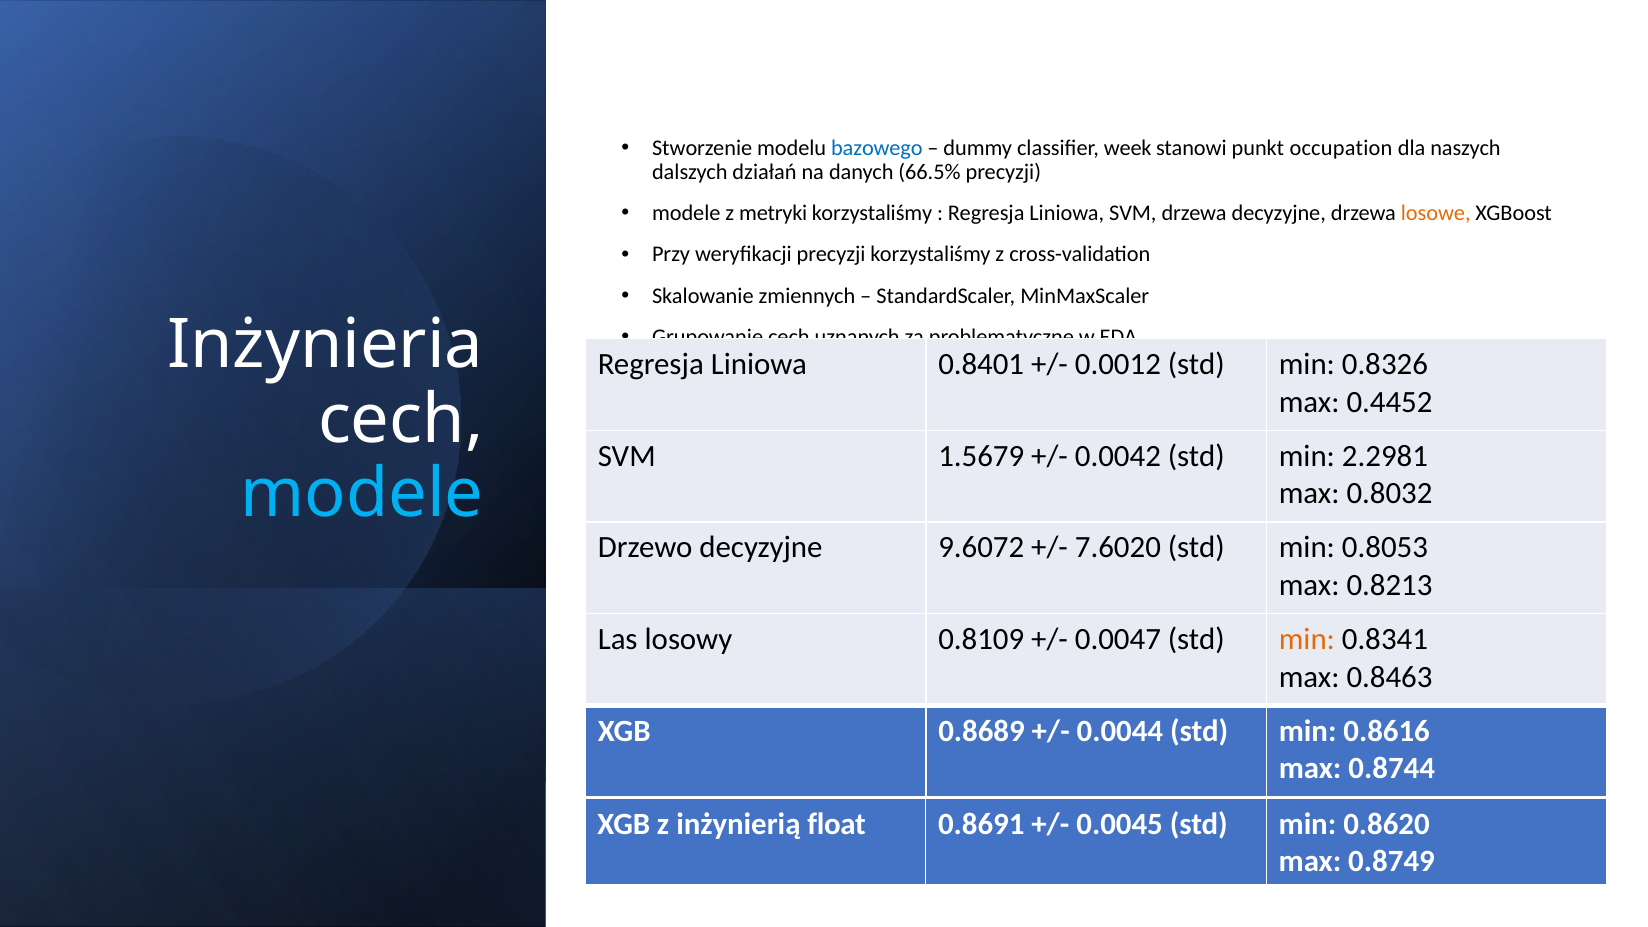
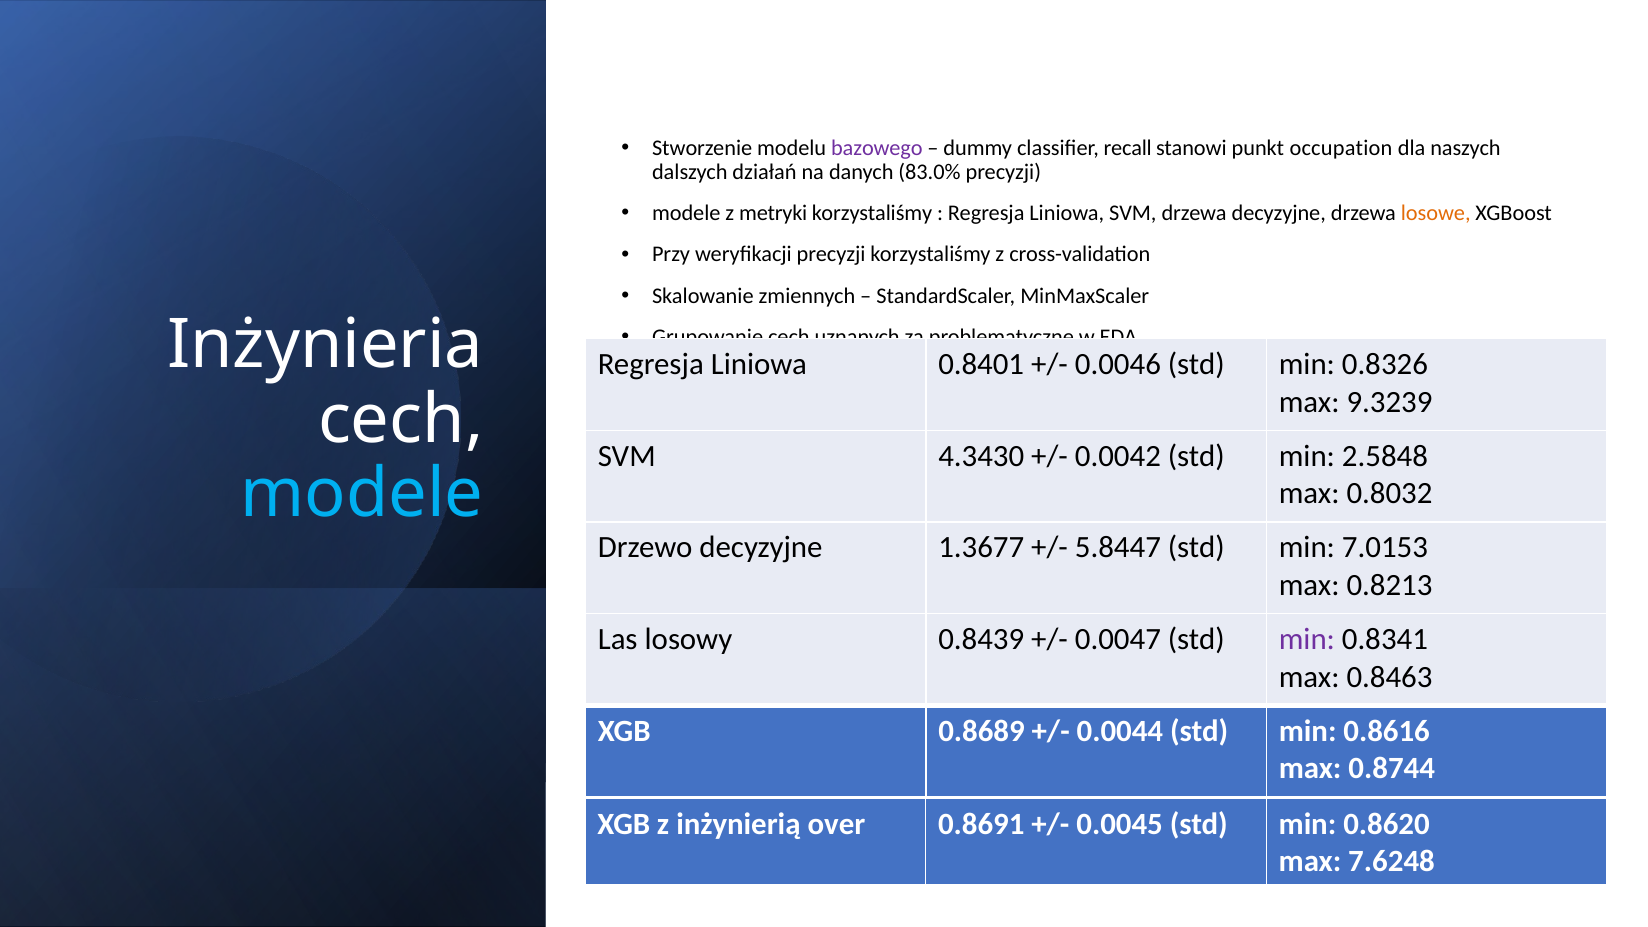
bazowego colour: blue -> purple
week: week -> recall
66.5%: 66.5% -> 83.0%
0.0012: 0.0012 -> 0.0046
0.4452: 0.4452 -> 9.3239
1.5679: 1.5679 -> 4.3430
2.2981: 2.2981 -> 2.5848
9.6072: 9.6072 -> 1.3677
7.6020: 7.6020 -> 5.8447
0.8053: 0.8053 -> 7.0153
0.8109: 0.8109 -> 0.8439
min at (1307, 639) colour: orange -> purple
float: float -> over
0.8749: 0.8749 -> 7.6248
